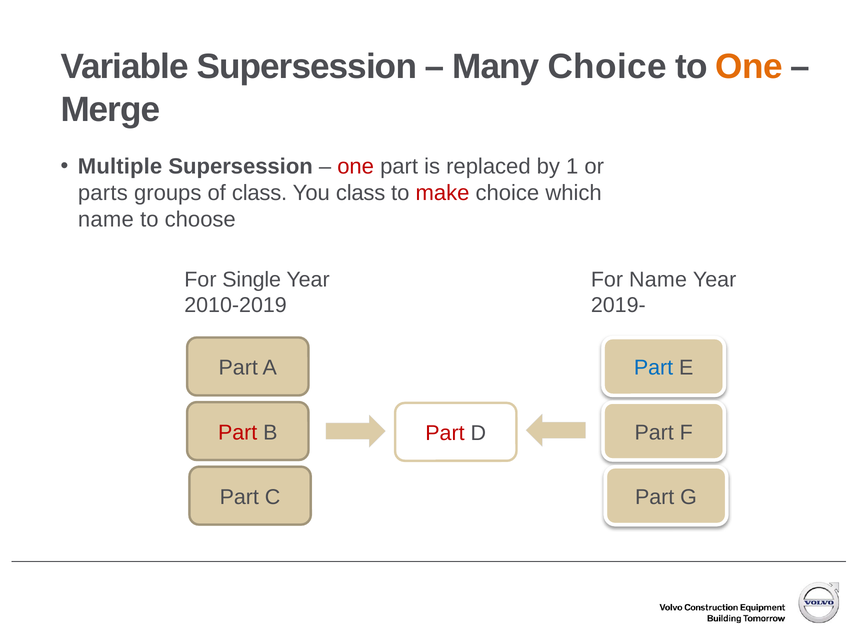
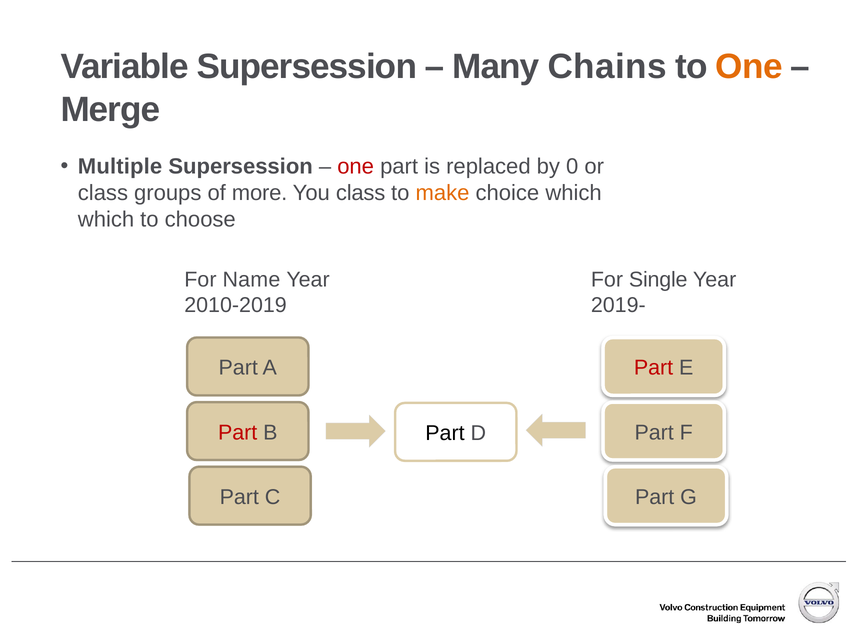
Many Choice: Choice -> Chains
1: 1 -> 0
parts at (103, 193): parts -> class
of class: class -> more
make colour: red -> orange
name at (106, 220): name -> which
Single: Single -> Name
For Name: Name -> Single
Part at (654, 368) colour: blue -> red
Part at (445, 434) colour: red -> black
